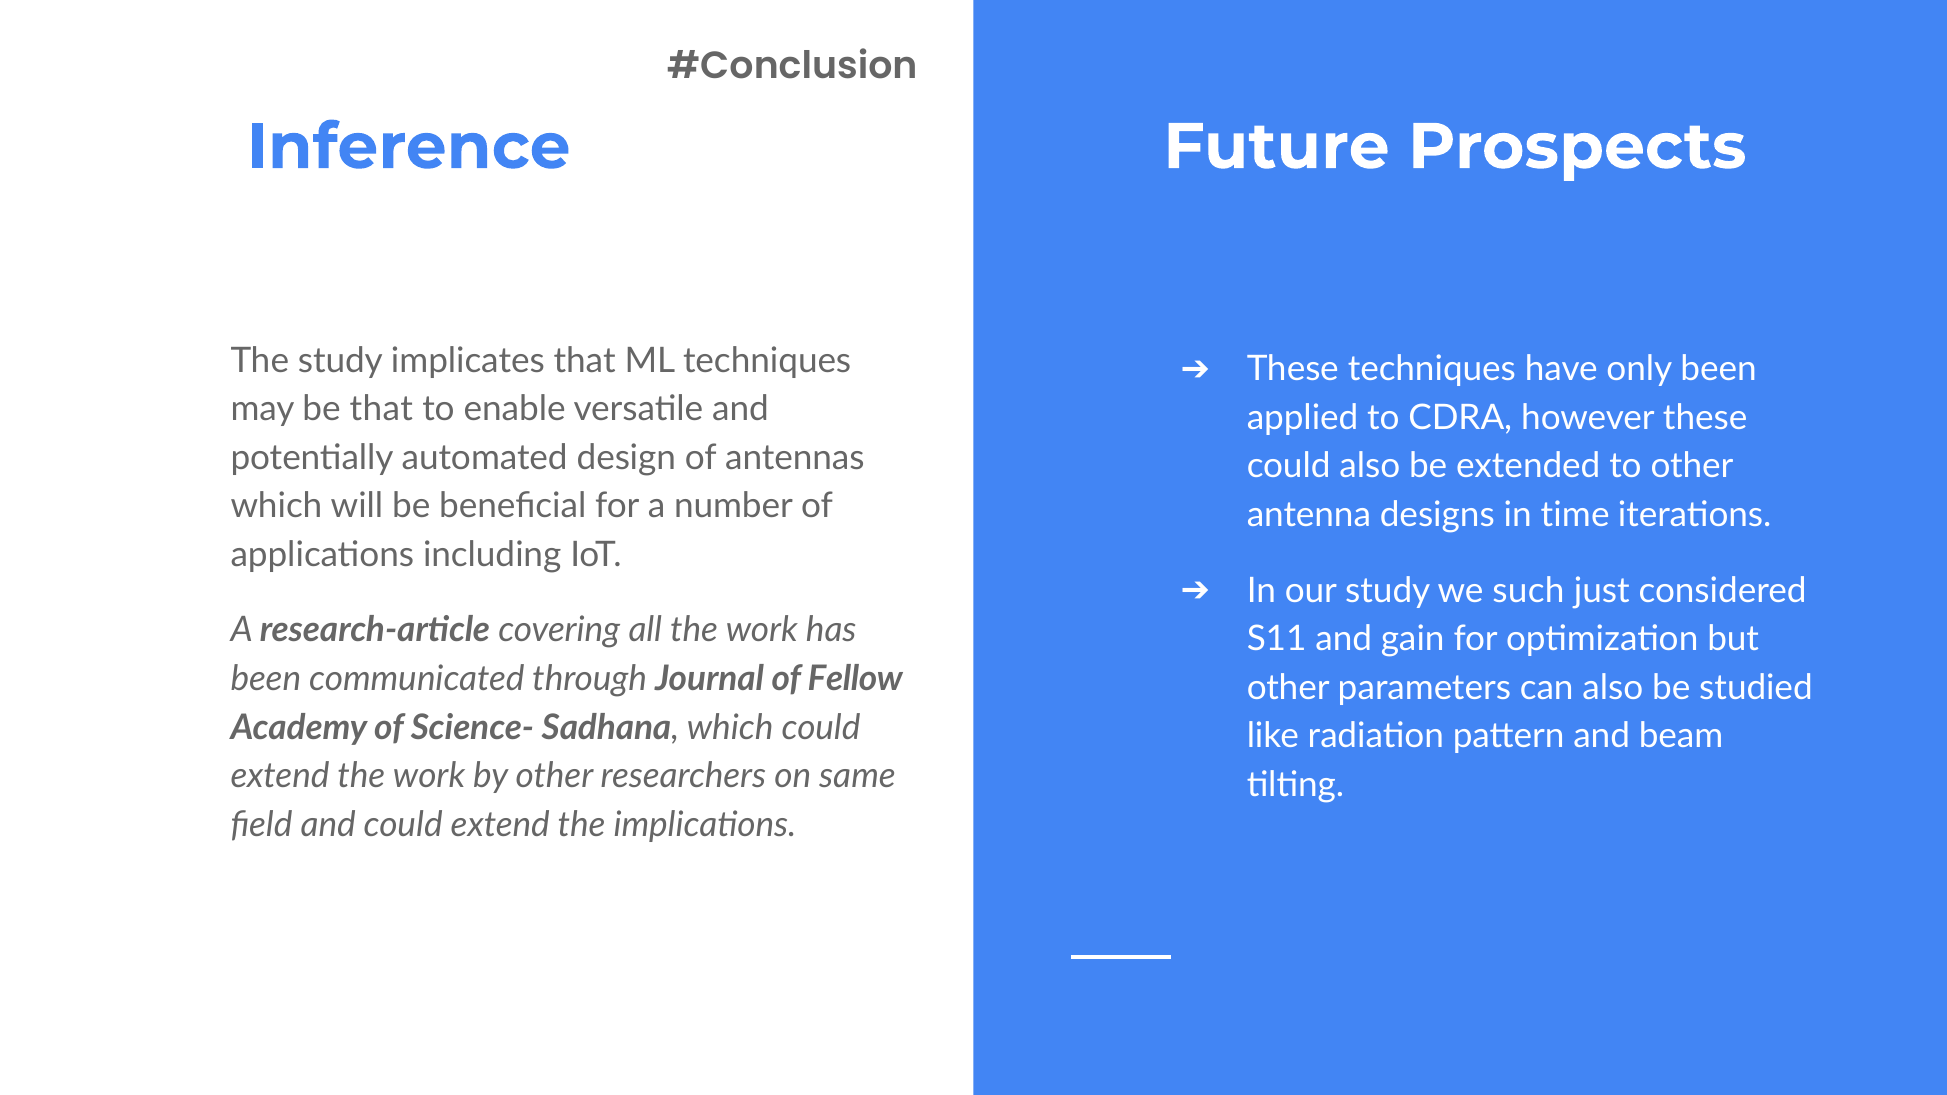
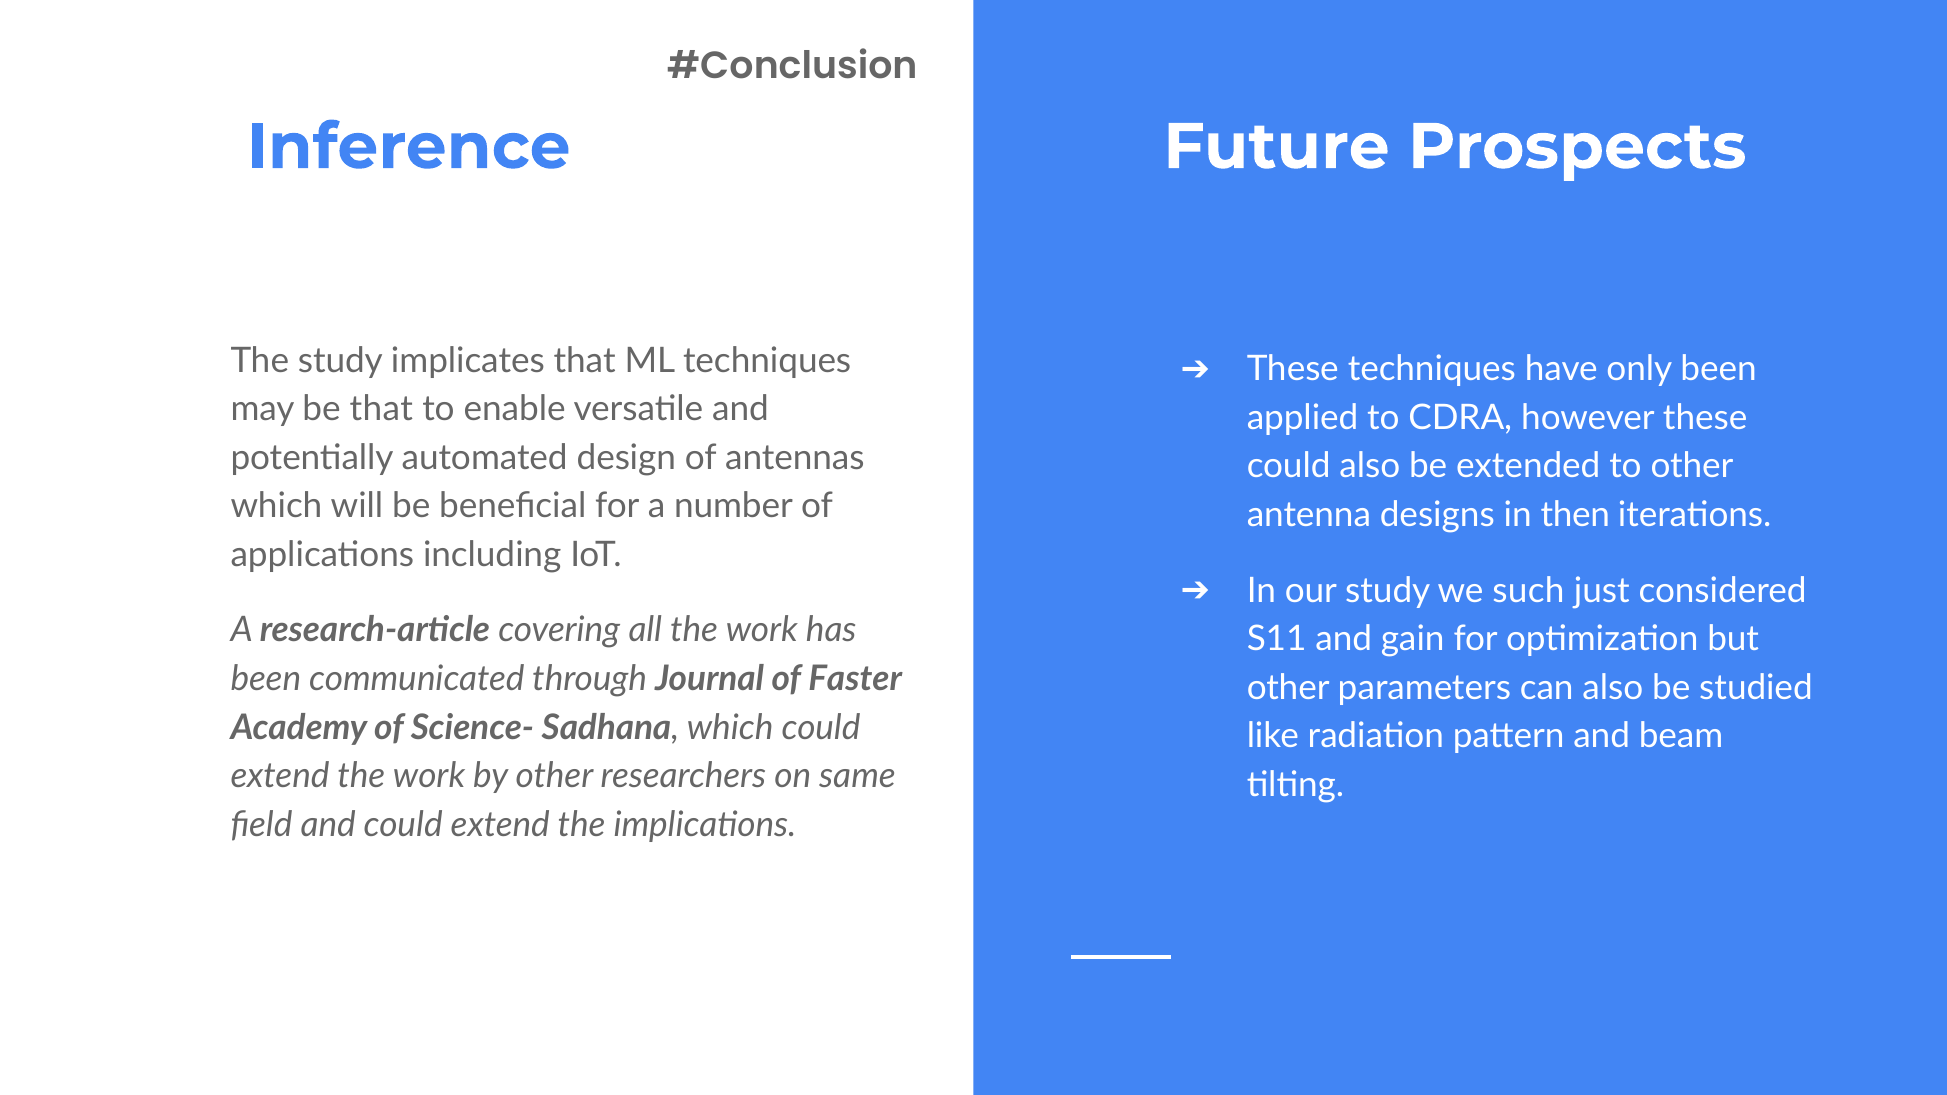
time: time -> then
Fellow: Fellow -> Faster
